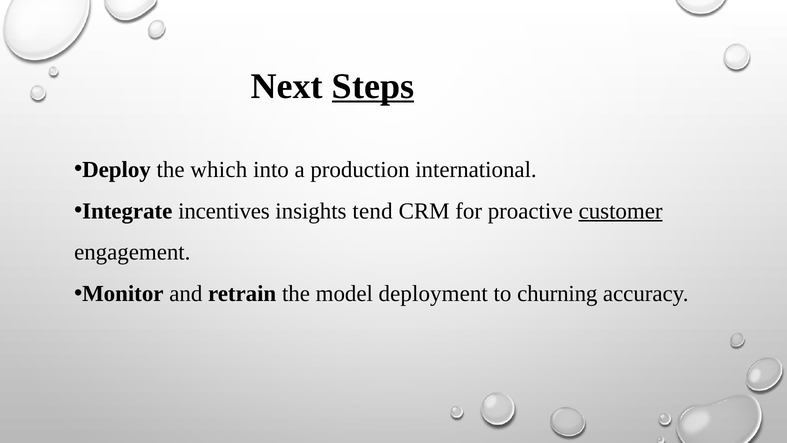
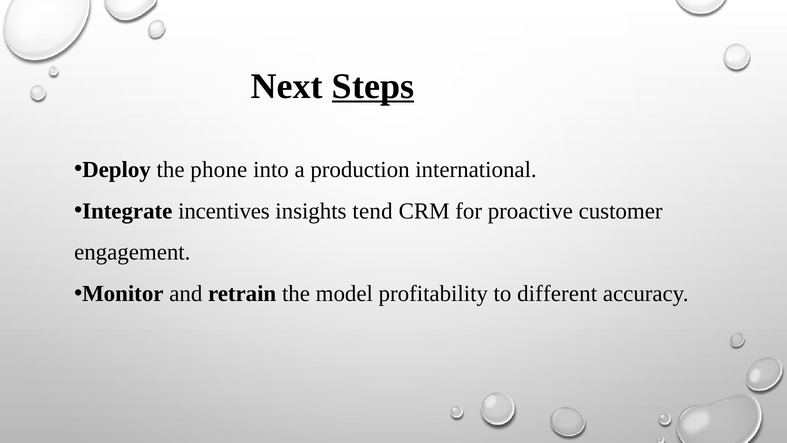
which: which -> phone
customer underline: present -> none
deployment: deployment -> profitability
churning: churning -> different
